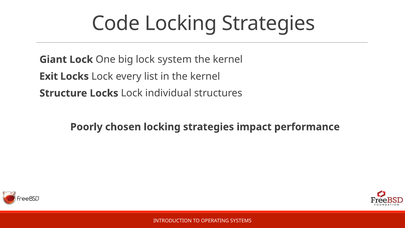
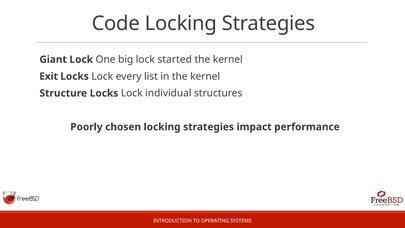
system: system -> started
